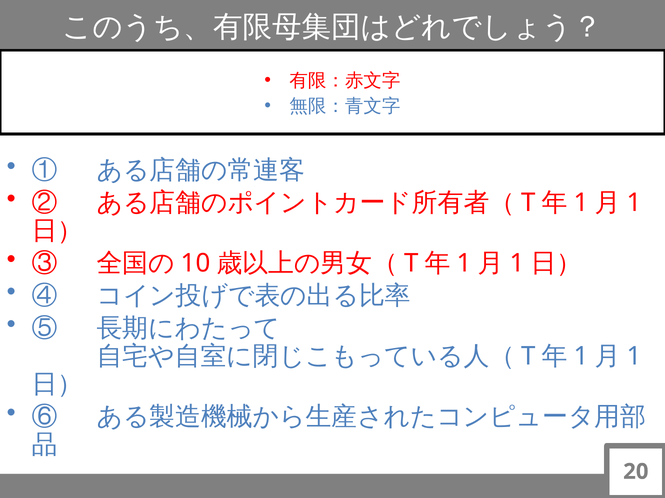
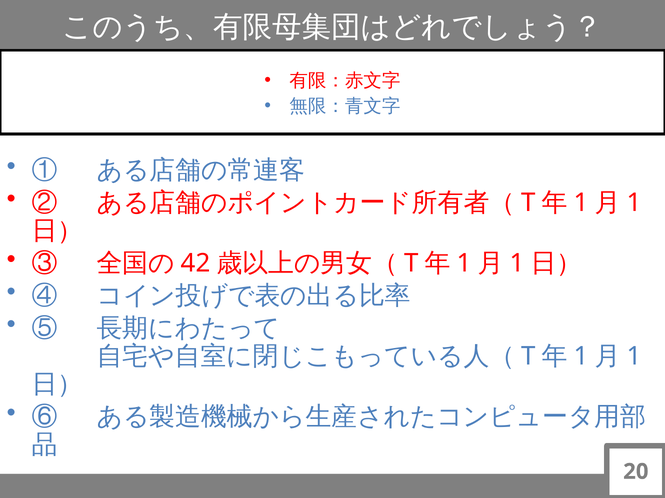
10: 10 -> 42
